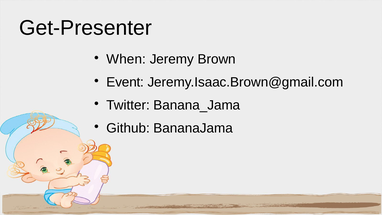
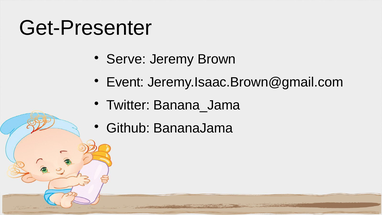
When: When -> Serve
